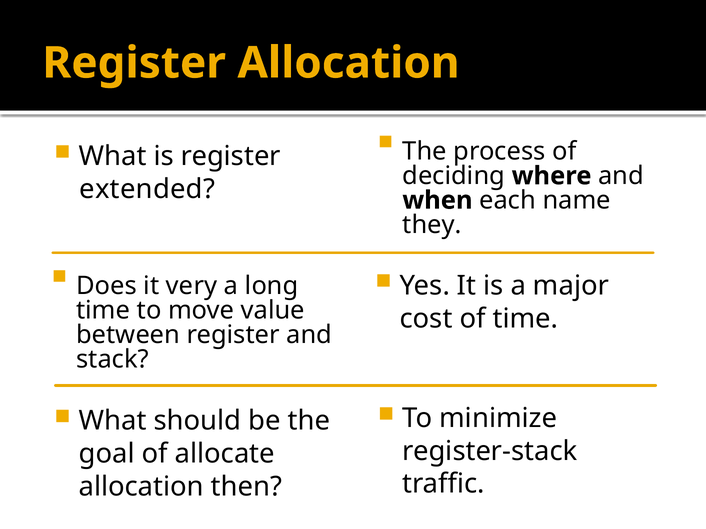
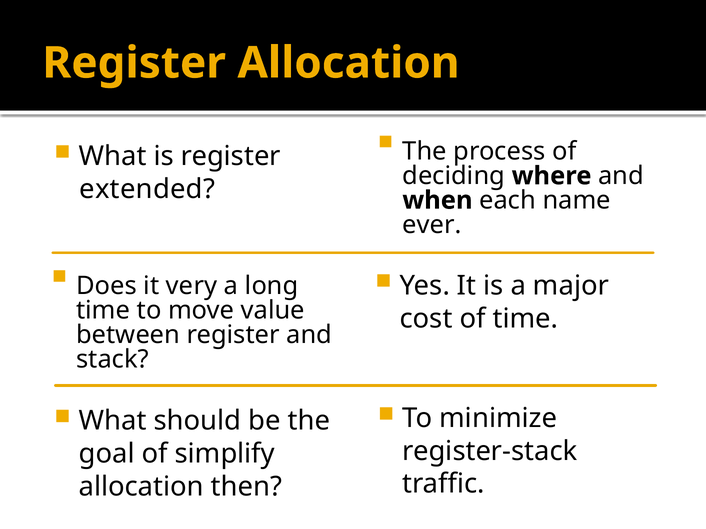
they: they -> ever
allocate: allocate -> simplify
